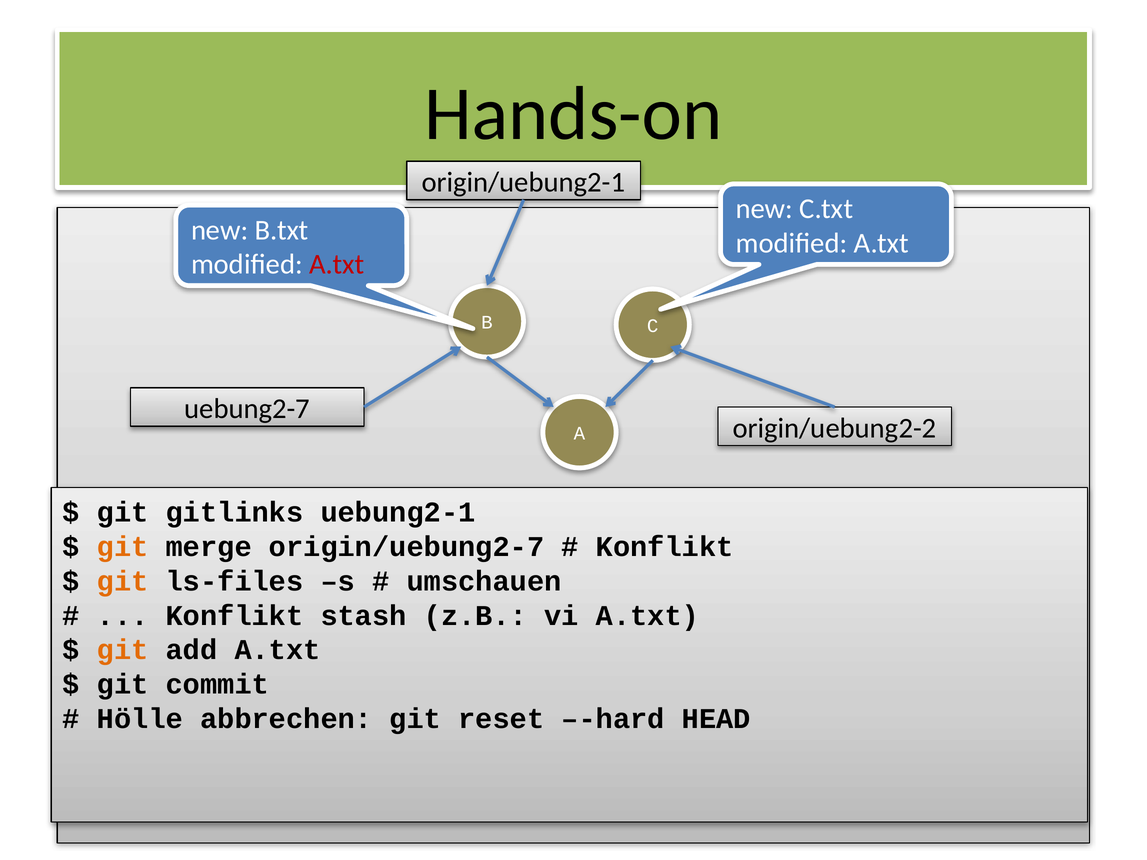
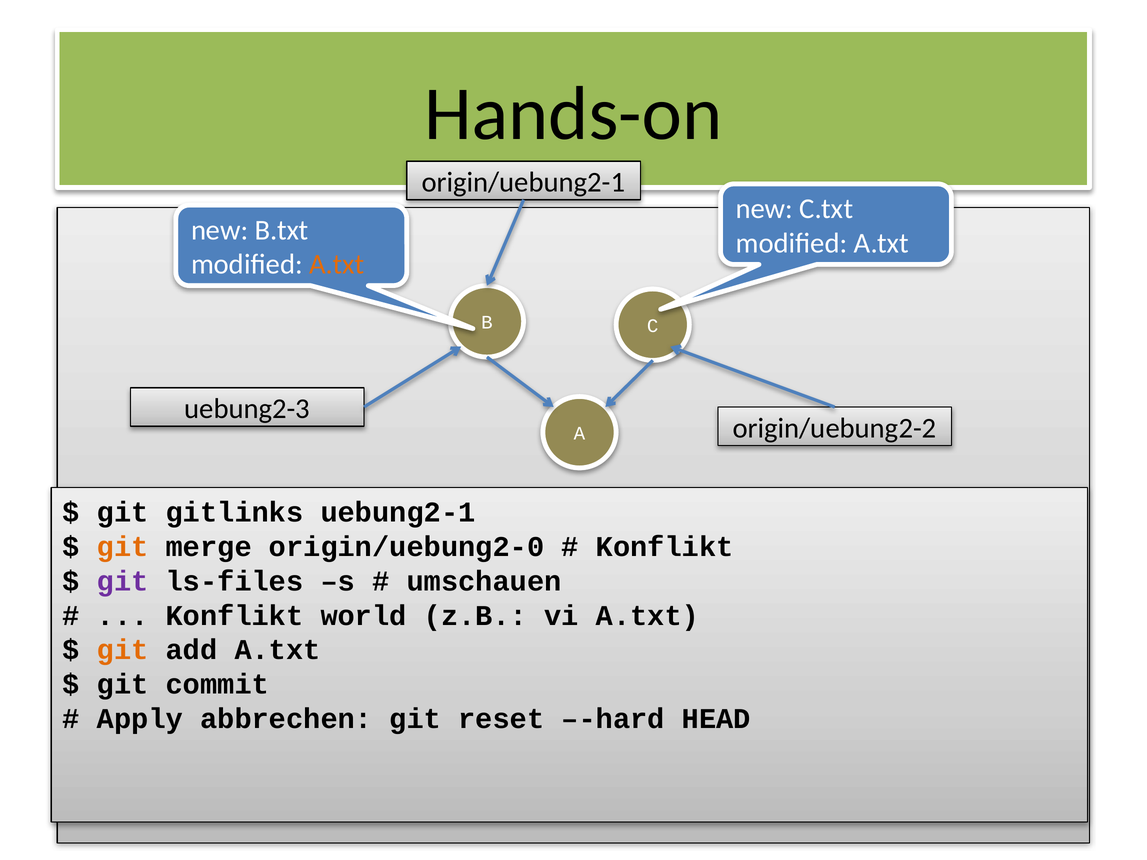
A.txt at (337, 265) colour: red -> orange
uebung2-7: uebung2-7 -> uebung2-3
origin/uebung2-7: origin/uebung2-7 -> origin/uebung2-0
git at (123, 581) colour: orange -> purple
stash: stash -> world
Hölle: Hölle -> Apply
